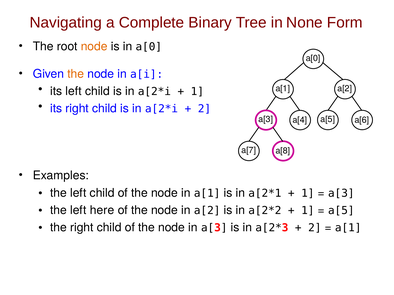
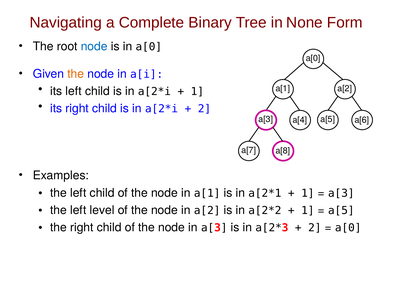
node at (94, 46) colour: orange -> blue
here: here -> level
a[1 at (348, 228): a[1 -> a[0
